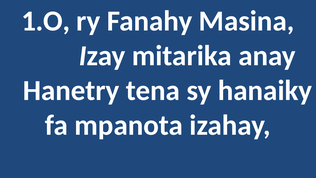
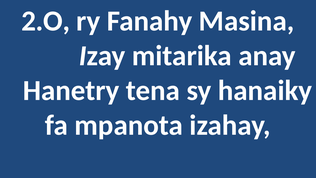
1.O: 1.O -> 2.O
